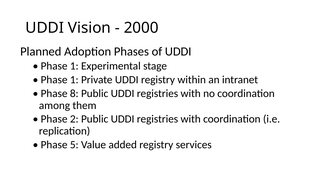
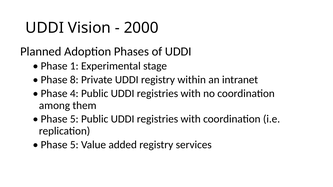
1 at (74, 80): 1 -> 8
8: 8 -> 4
2 at (74, 119): 2 -> 5
